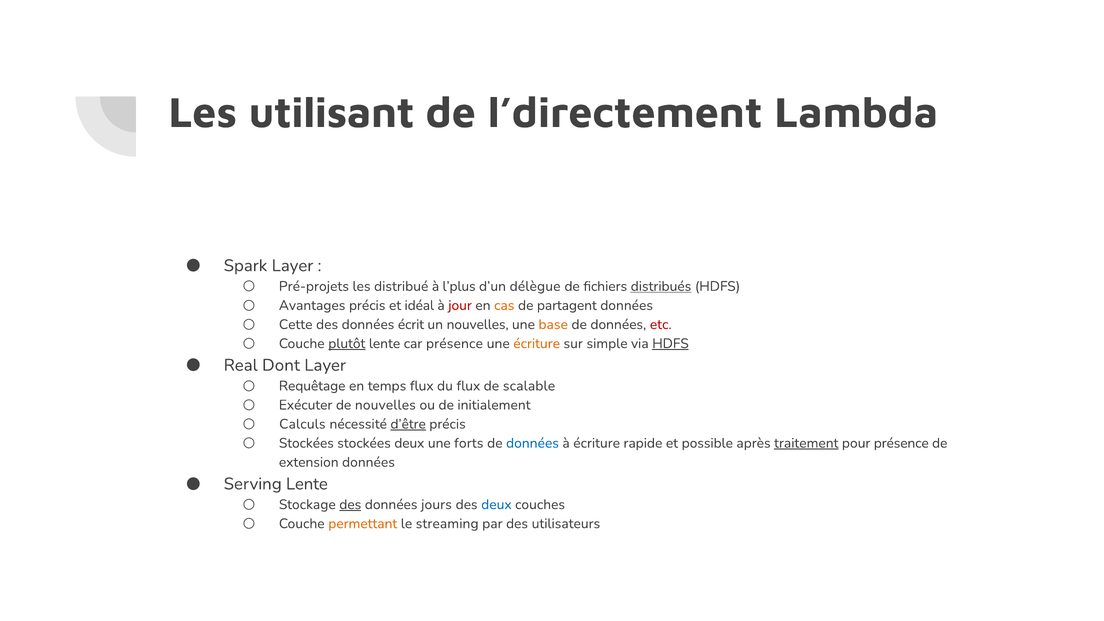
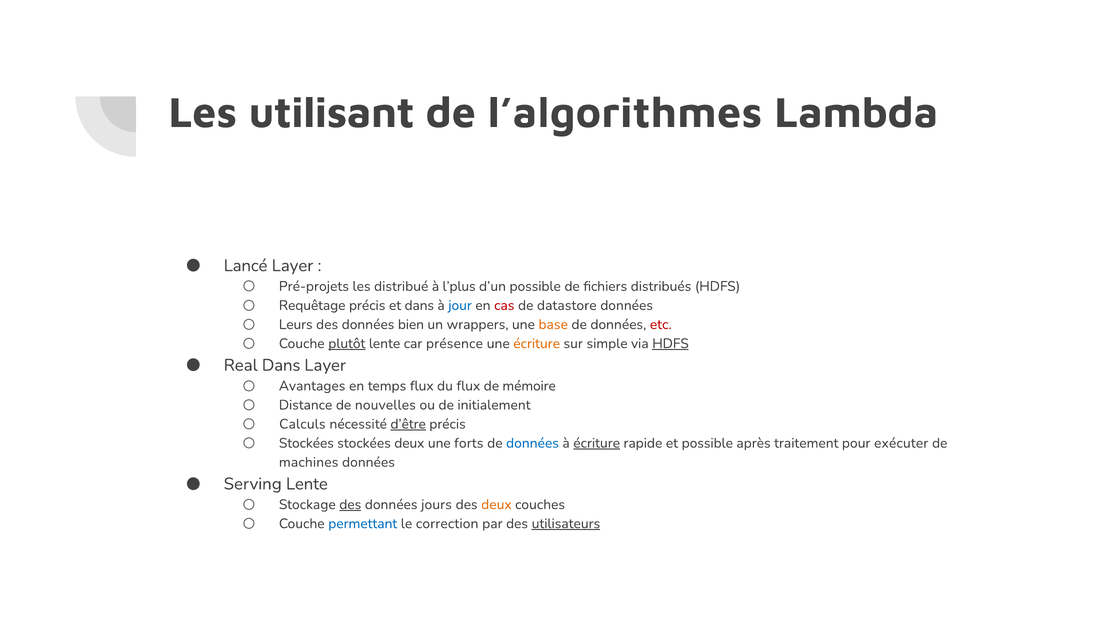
l’directement: l’directement -> l’algorithmes
Spark: Spark -> Lancé
d’un délègue: délègue -> possible
distribués underline: present -> none
Avantages: Avantages -> Requêtage
et idéal: idéal -> dans
jour colour: red -> blue
cas colour: orange -> red
partagent: partagent -> datastore
Cette: Cette -> Leurs
écrit: écrit -> bien
un nouvelles: nouvelles -> wrappers
Real Dont: Dont -> Dans
Requêtage: Requêtage -> Avantages
scalable: scalable -> mémoire
Exécuter: Exécuter -> Distance
écriture at (597, 443) underline: none -> present
traitement underline: present -> none
pour présence: présence -> exécuter
extension: extension -> machines
deux at (496, 505) colour: blue -> orange
permettant colour: orange -> blue
streaming: streaming -> correction
utilisateurs underline: none -> present
